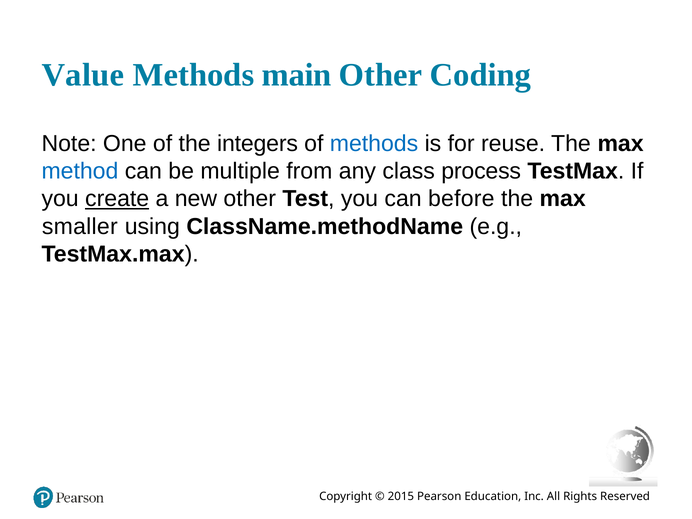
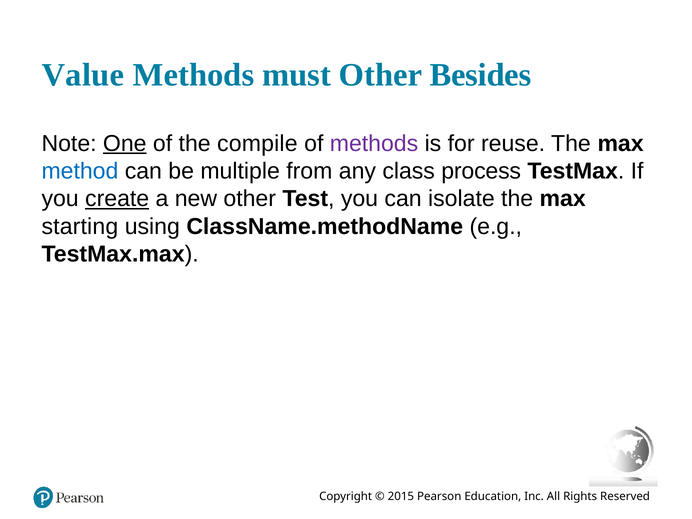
main: main -> must
Coding: Coding -> Besides
One underline: none -> present
integers: integers -> compile
methods at (374, 143) colour: blue -> purple
before: before -> isolate
smaller: smaller -> starting
